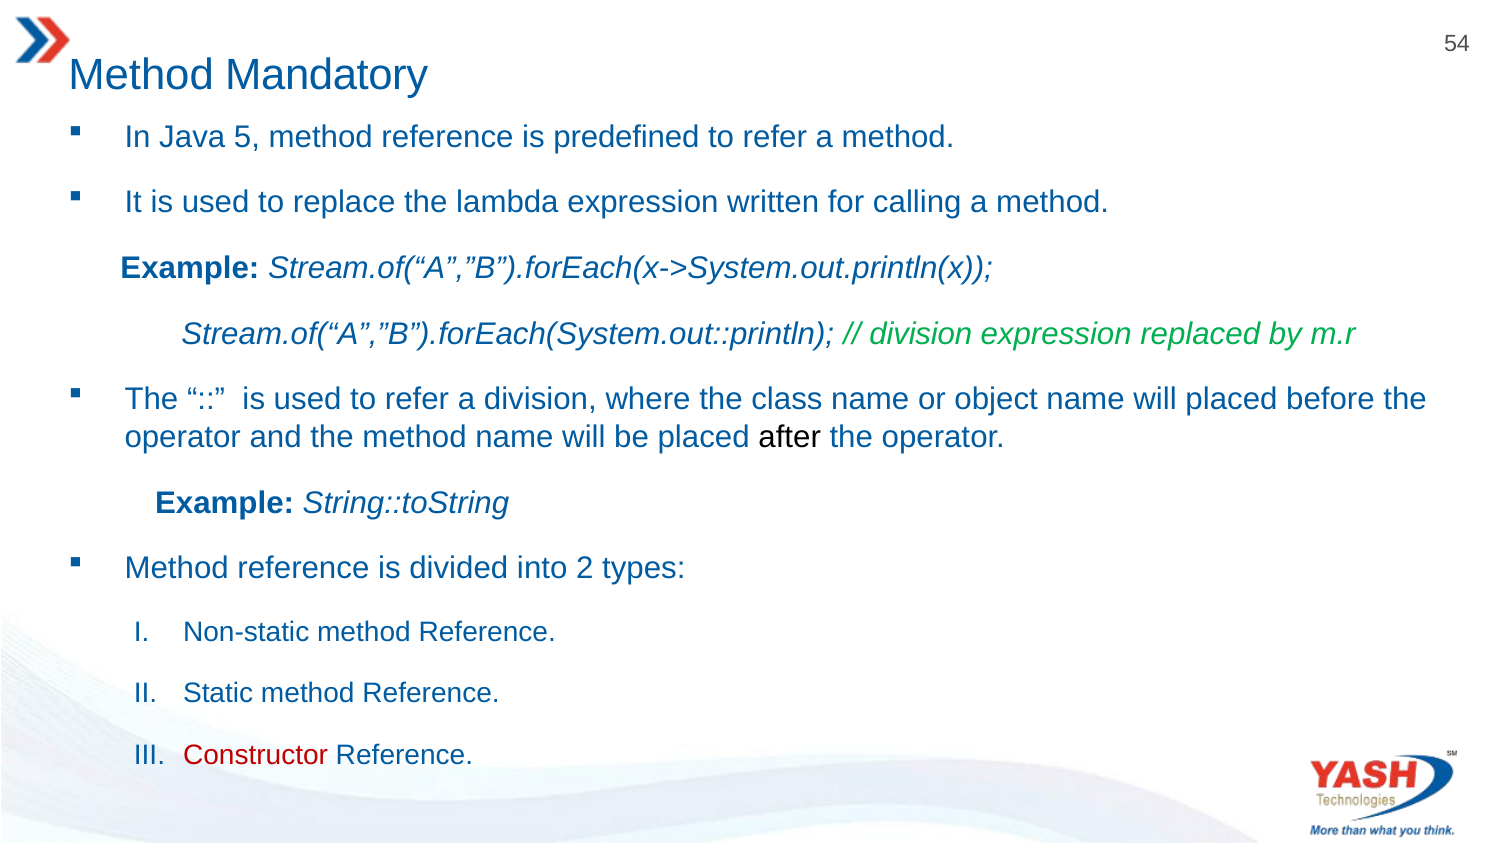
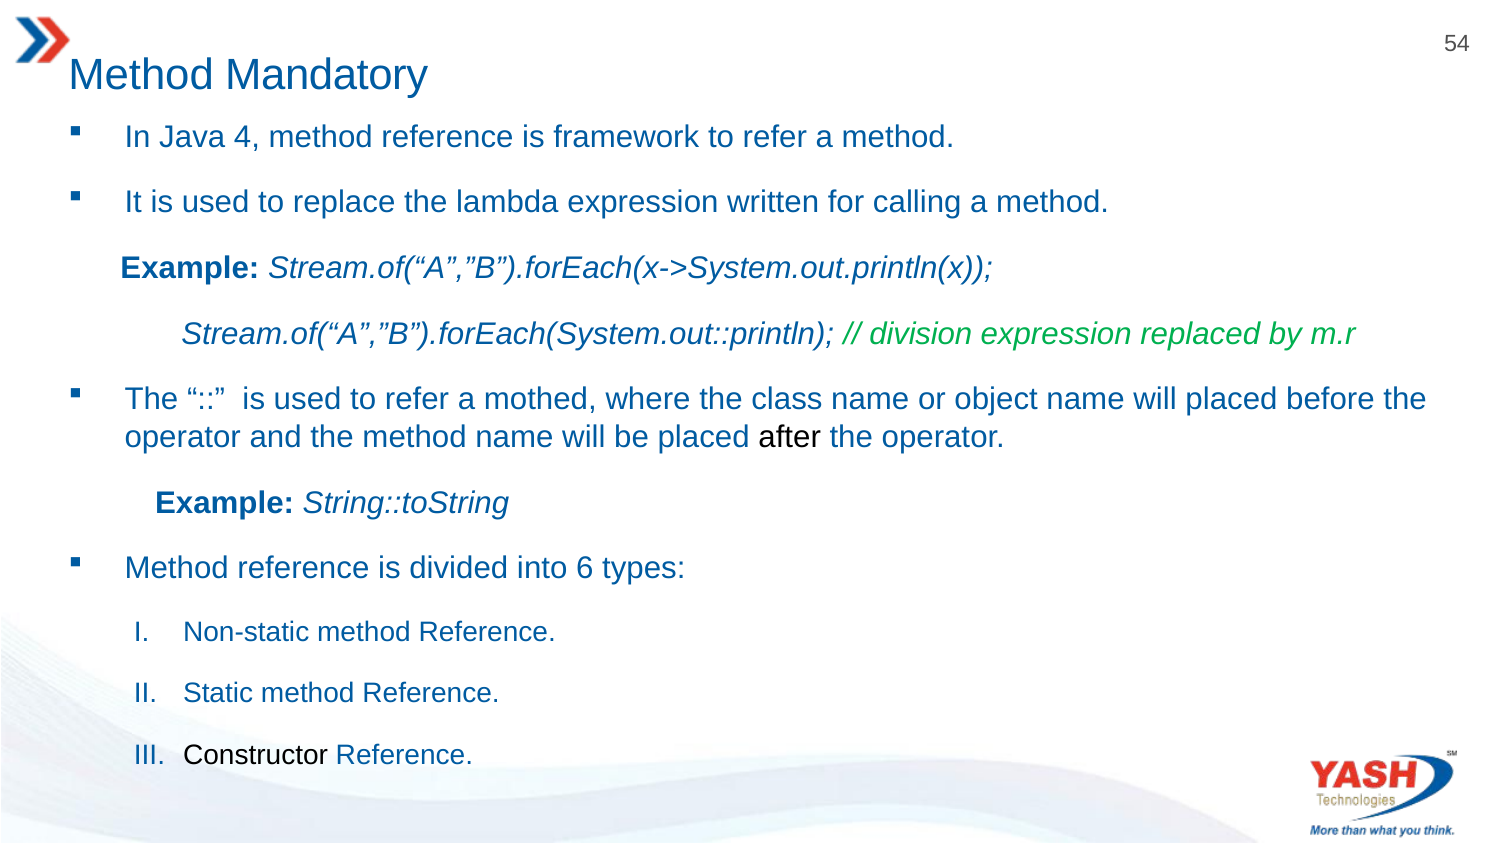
5: 5 -> 4
predefined: predefined -> framework
a division: division -> mothed
2: 2 -> 6
Constructor colour: red -> black
